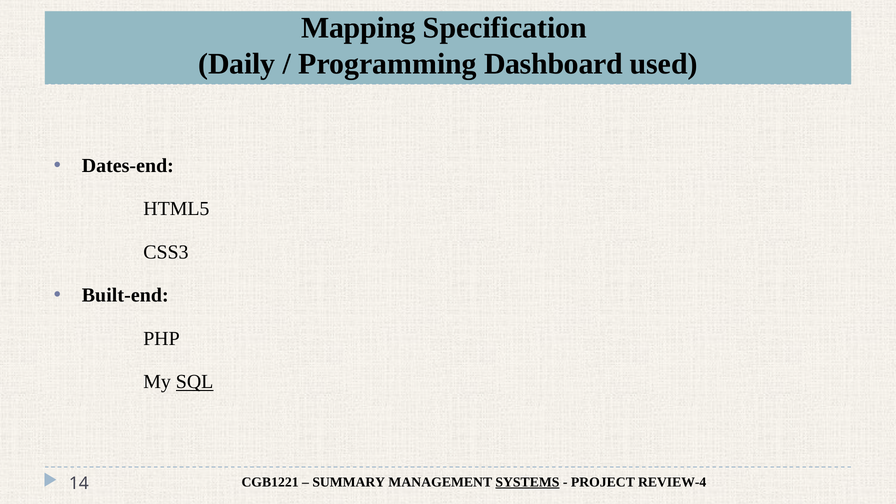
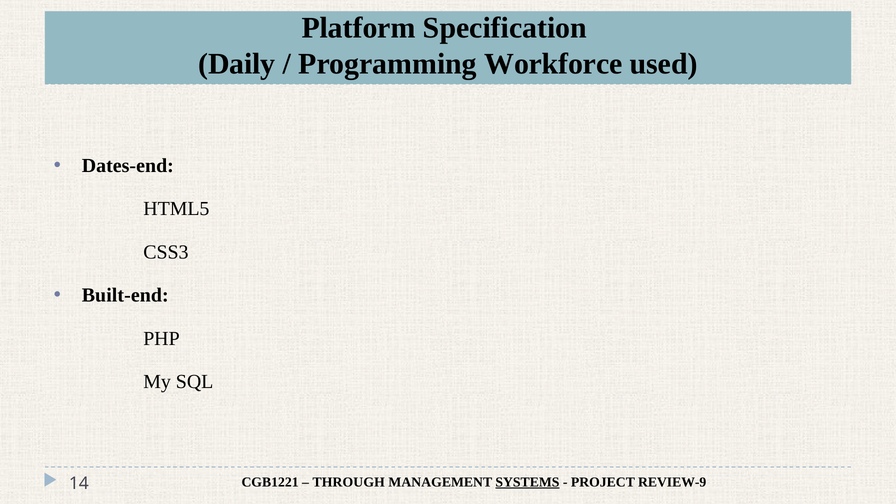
Mapping: Mapping -> Platform
Dashboard: Dashboard -> Workforce
SQL underline: present -> none
SUMMARY: SUMMARY -> THROUGH
REVIEW-4: REVIEW-4 -> REVIEW-9
